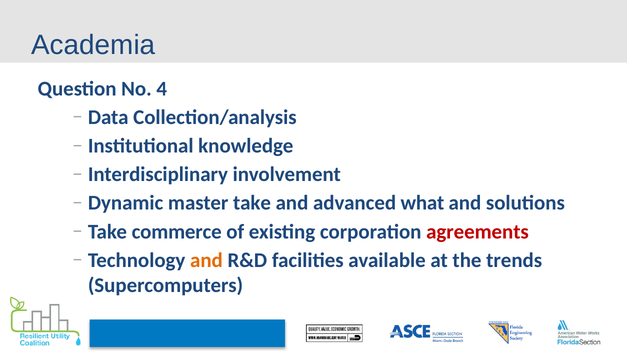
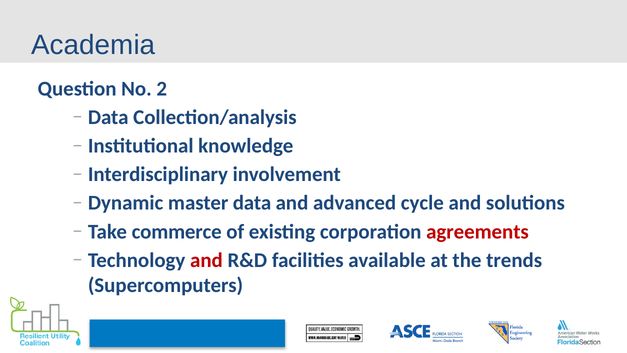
4: 4 -> 2
take: take -> data
what: what -> cycle
and at (206, 260) colour: orange -> red
